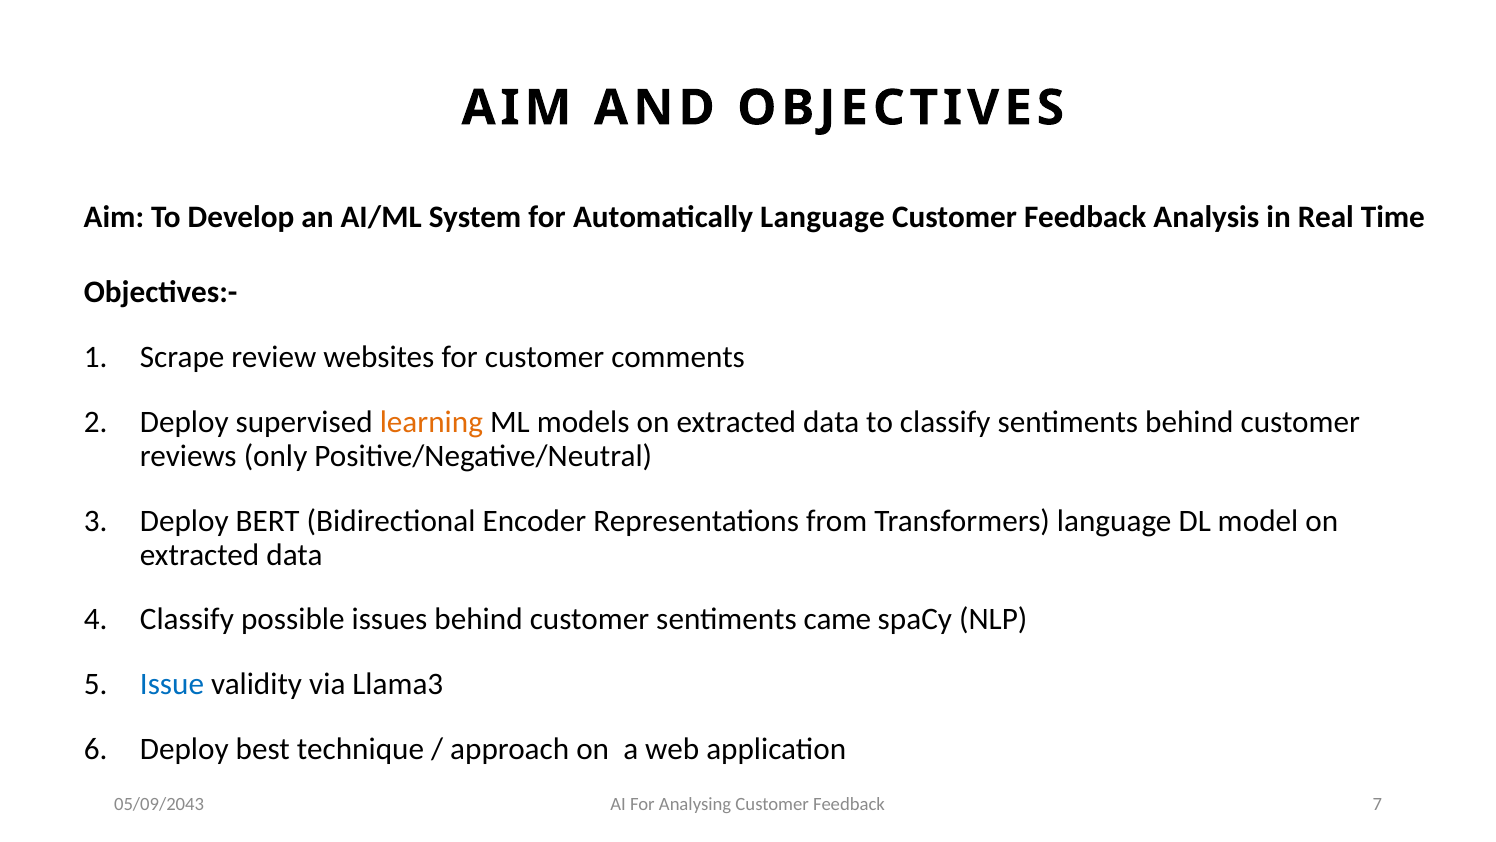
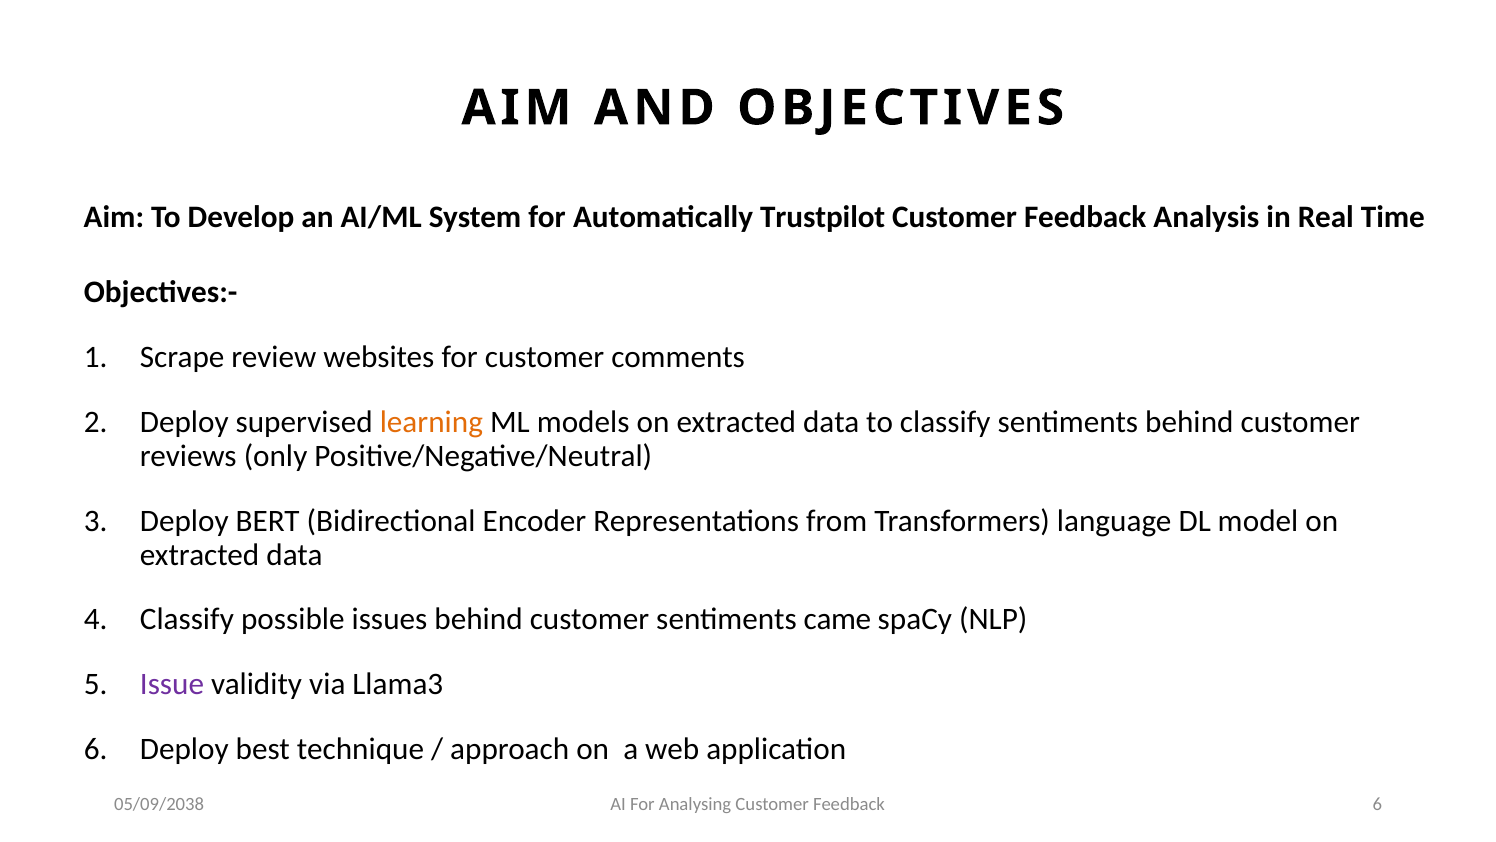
Automatically Language: Language -> Trustpilot
Issue colour: blue -> purple
Feedback 7: 7 -> 6
05/09/2043: 05/09/2043 -> 05/09/2038
